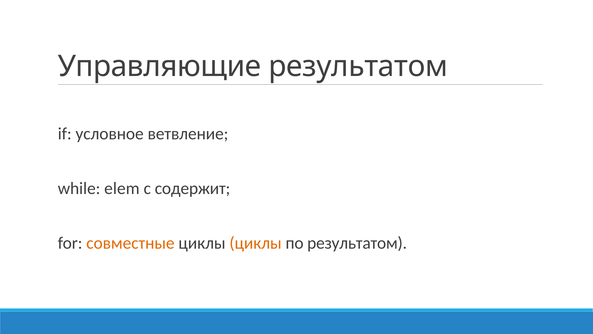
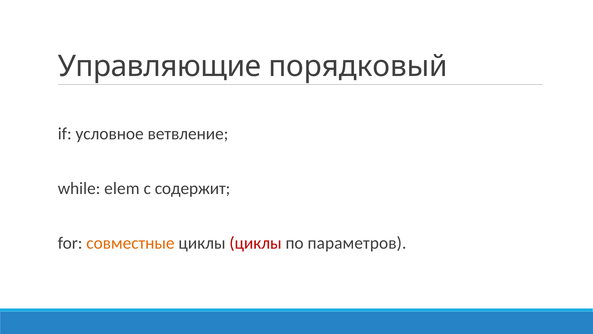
Управляющие результатом: результатом -> порядковый
циклы at (256, 243) colour: orange -> red
по результатом: результатом -> параметров
